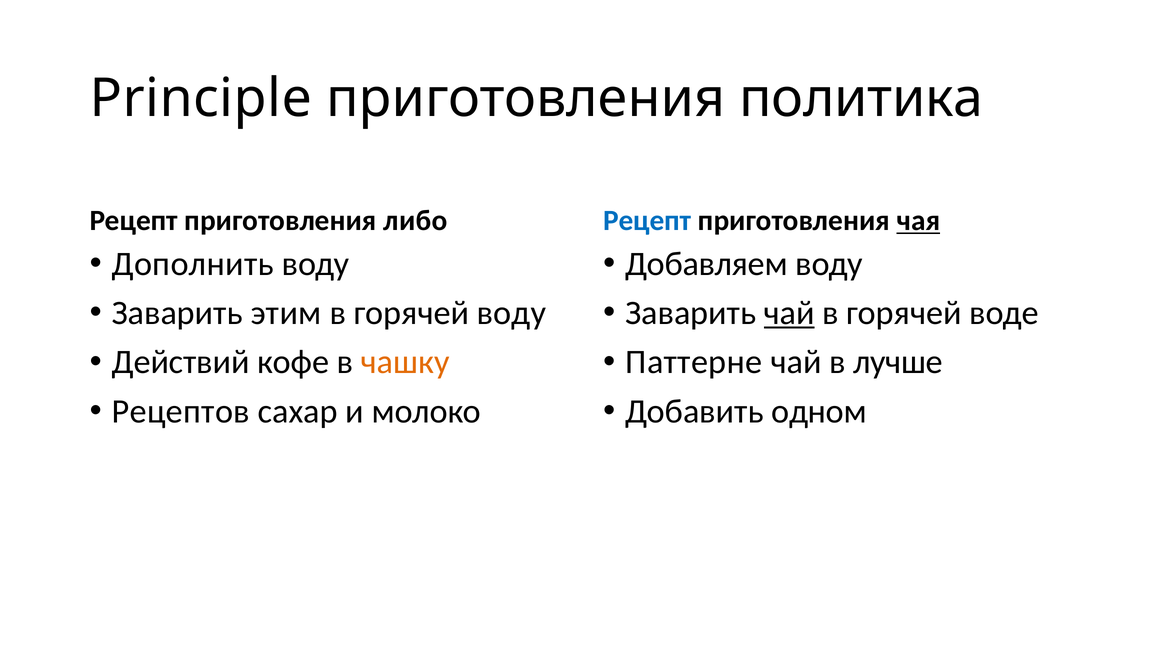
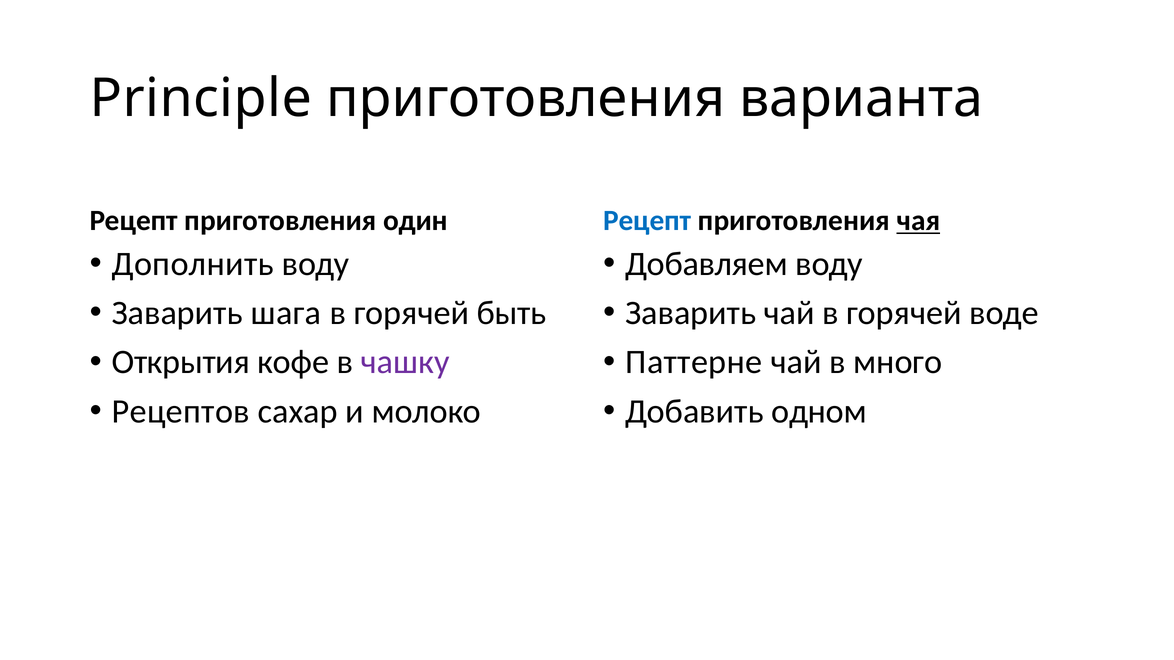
политика: политика -> варианта
либо: либо -> один
этим: этим -> шага
горячей воду: воду -> быть
чай at (789, 313) underline: present -> none
Действий: Действий -> Открытия
чашку colour: orange -> purple
лучше: лучше -> много
